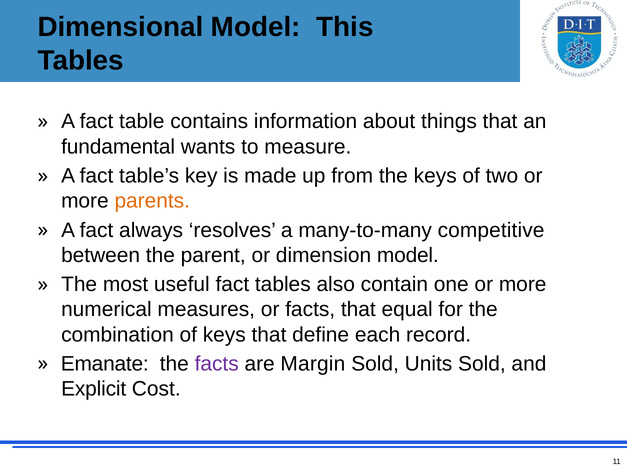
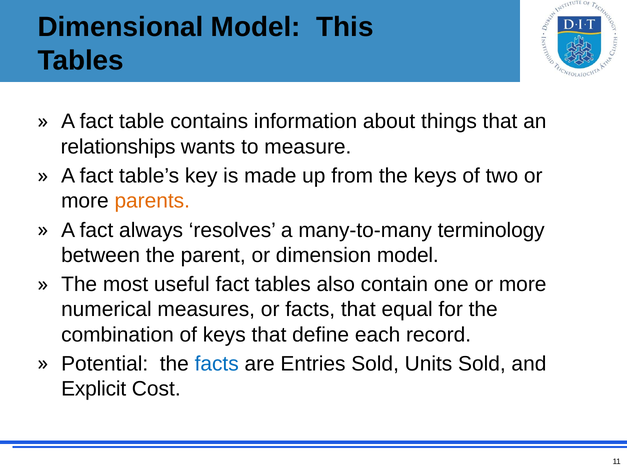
fundamental: fundamental -> relationships
competitive: competitive -> terminology
Emanate: Emanate -> Potential
facts at (217, 364) colour: purple -> blue
Margin: Margin -> Entries
